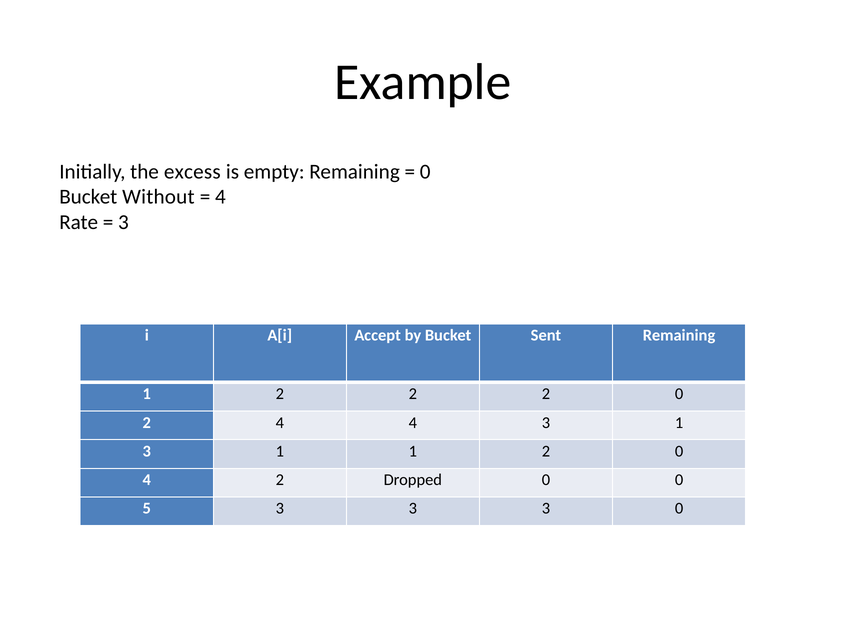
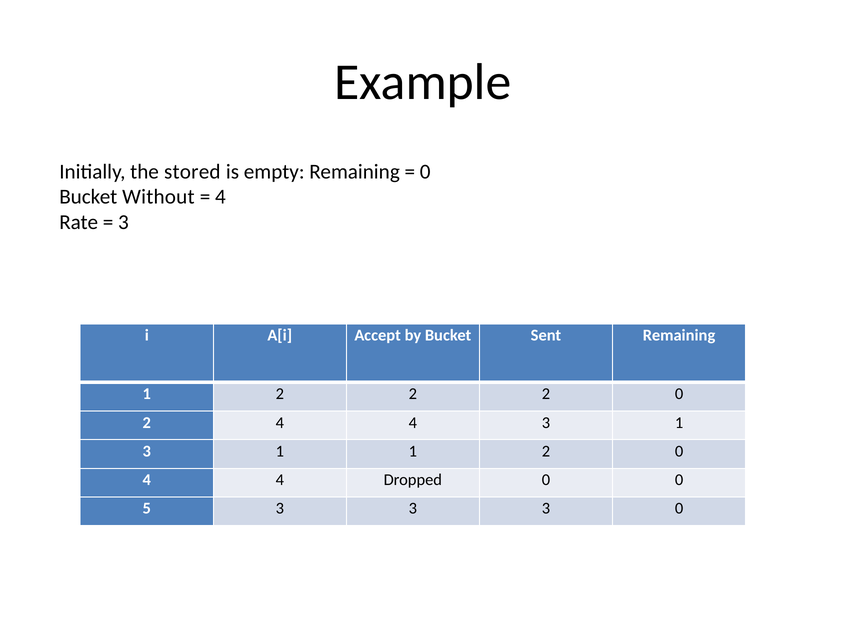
excess: excess -> stored
2 at (280, 480): 2 -> 4
